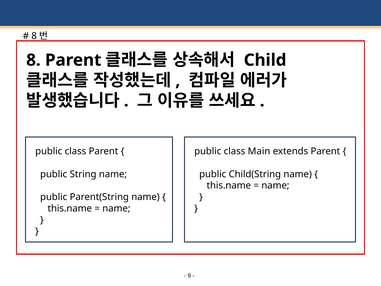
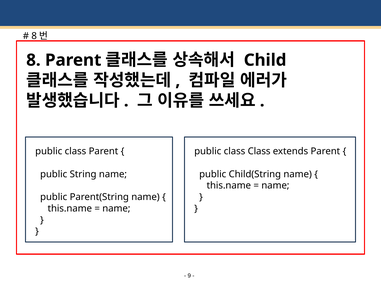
class Main: Main -> Class
